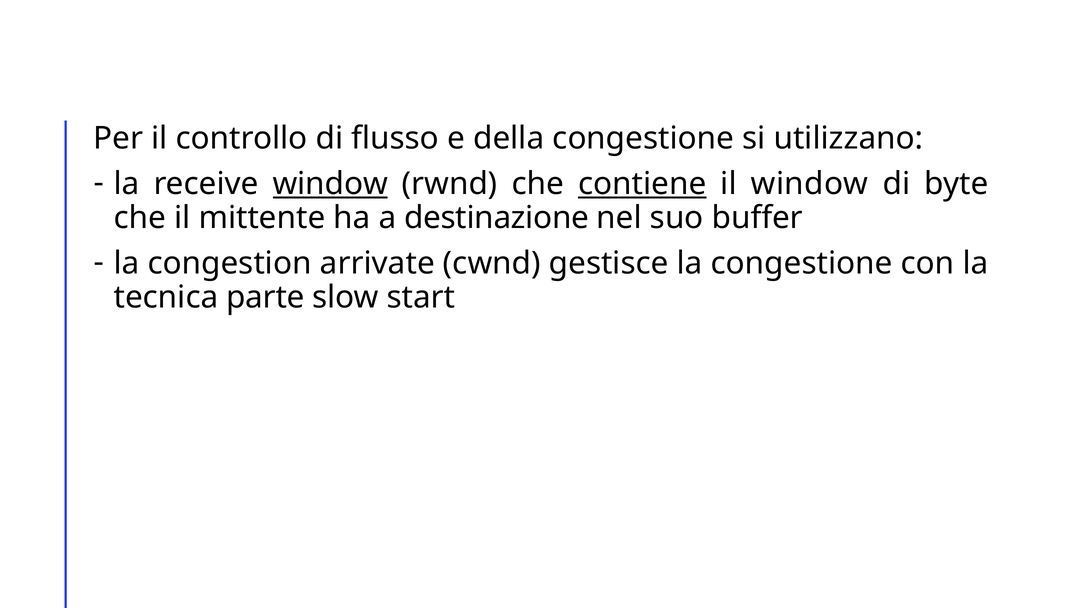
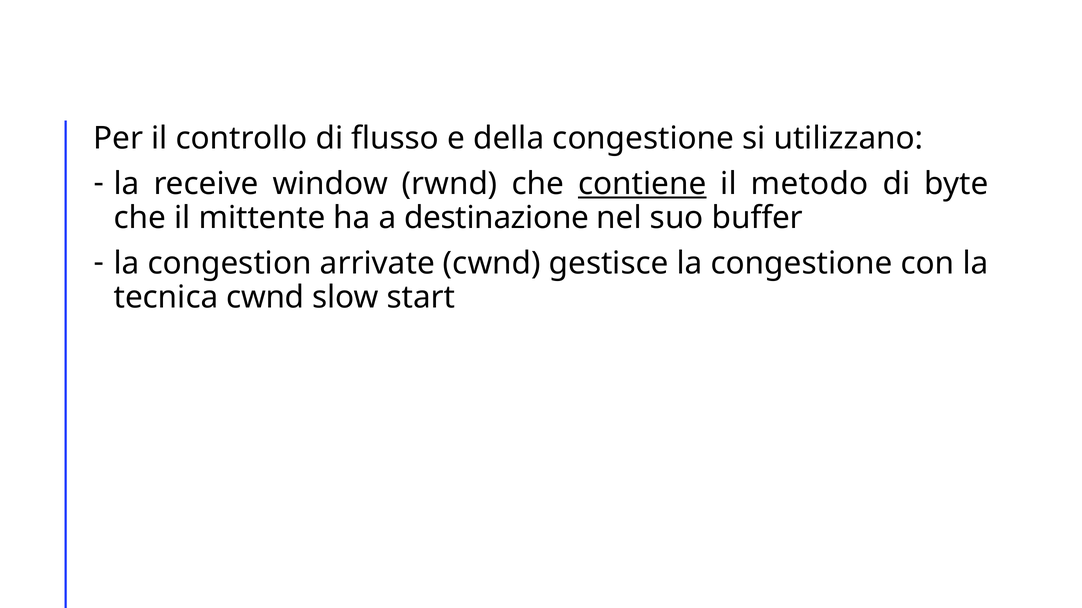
window at (330, 184) underline: present -> none
il window: window -> metodo
tecnica parte: parte -> cwnd
